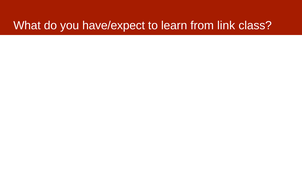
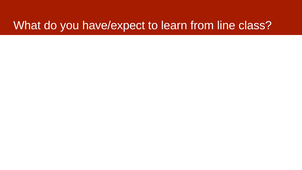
link: link -> line
